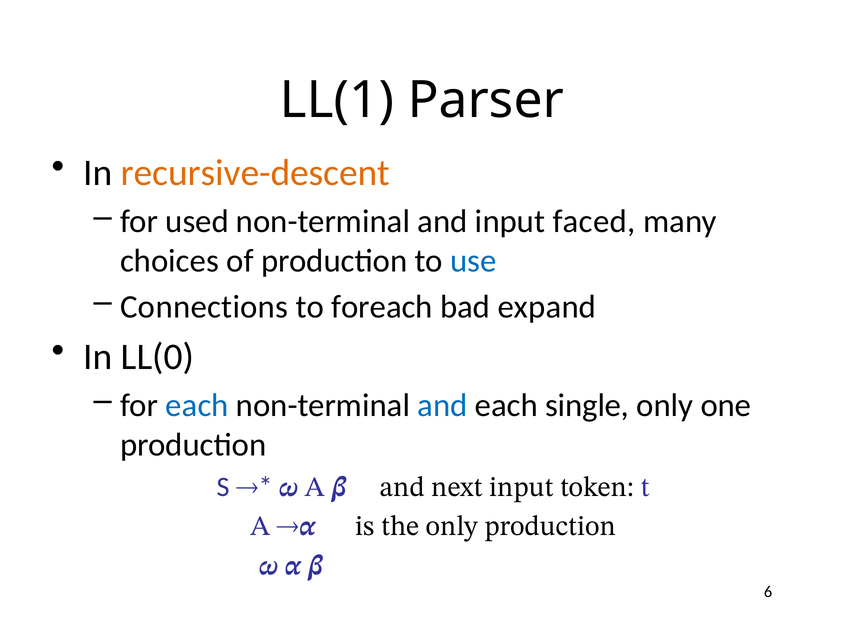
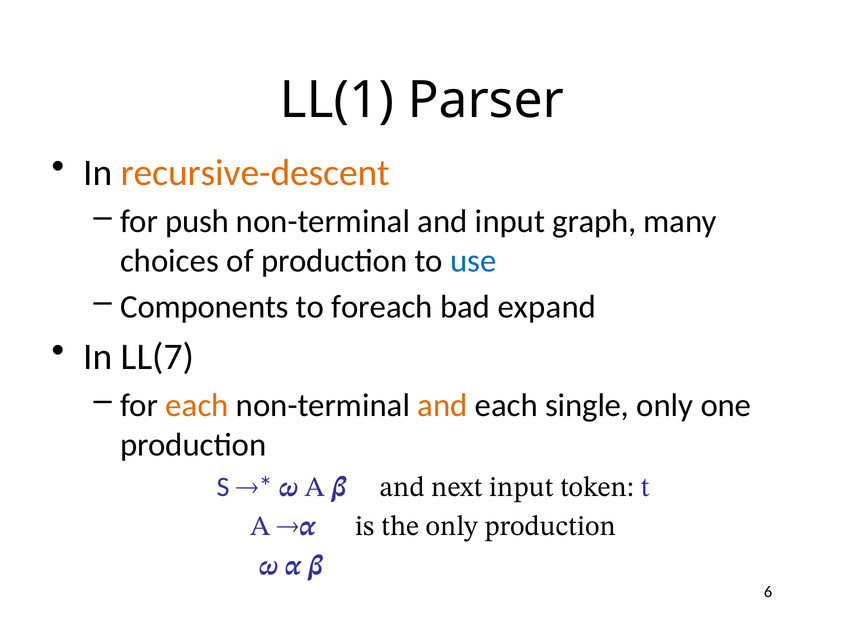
used: used -> push
faced: faced -> graph
Connections: Connections -> Components
LL(0: LL(0 -> LL(7
each at (197, 405) colour: blue -> orange
and at (443, 405) colour: blue -> orange
